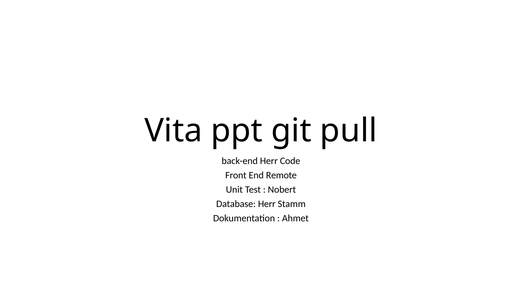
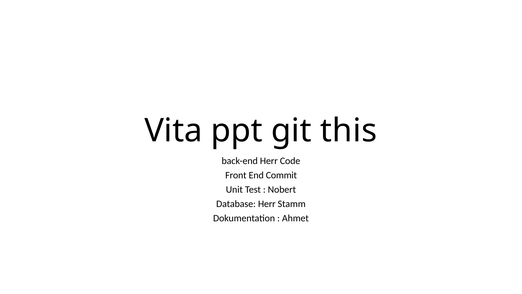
pull: pull -> this
Remote: Remote -> Commit
